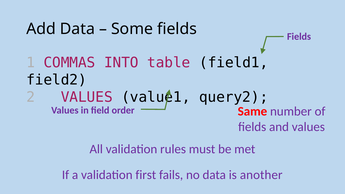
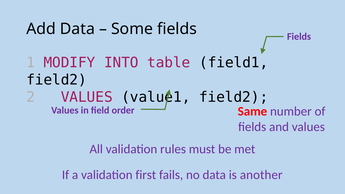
COMMAS: COMMAS -> MODIFY
query2 at (234, 97): query2 -> field2
